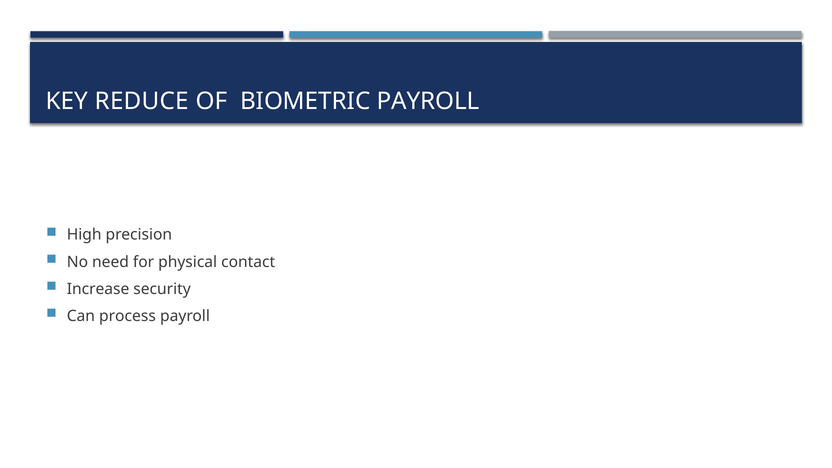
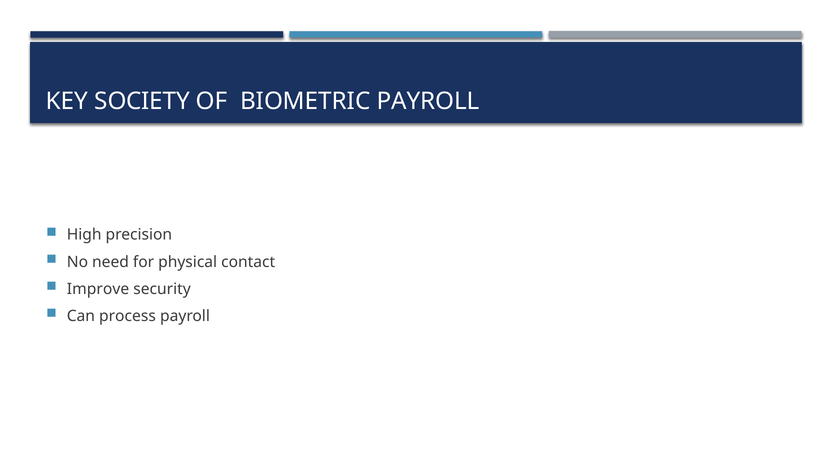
REDUCE: REDUCE -> SOCIETY
Increase: Increase -> Improve
